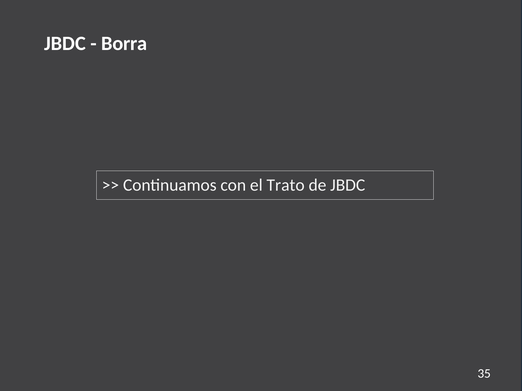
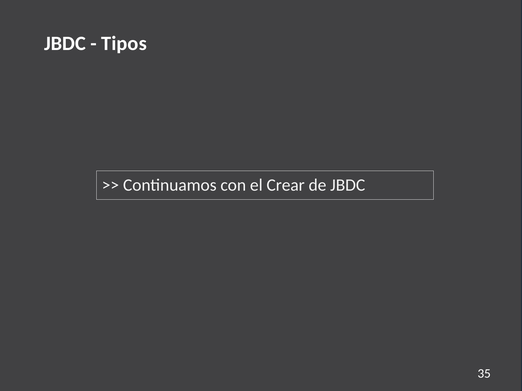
Borra: Borra -> Tipos
Trato: Trato -> Crear
